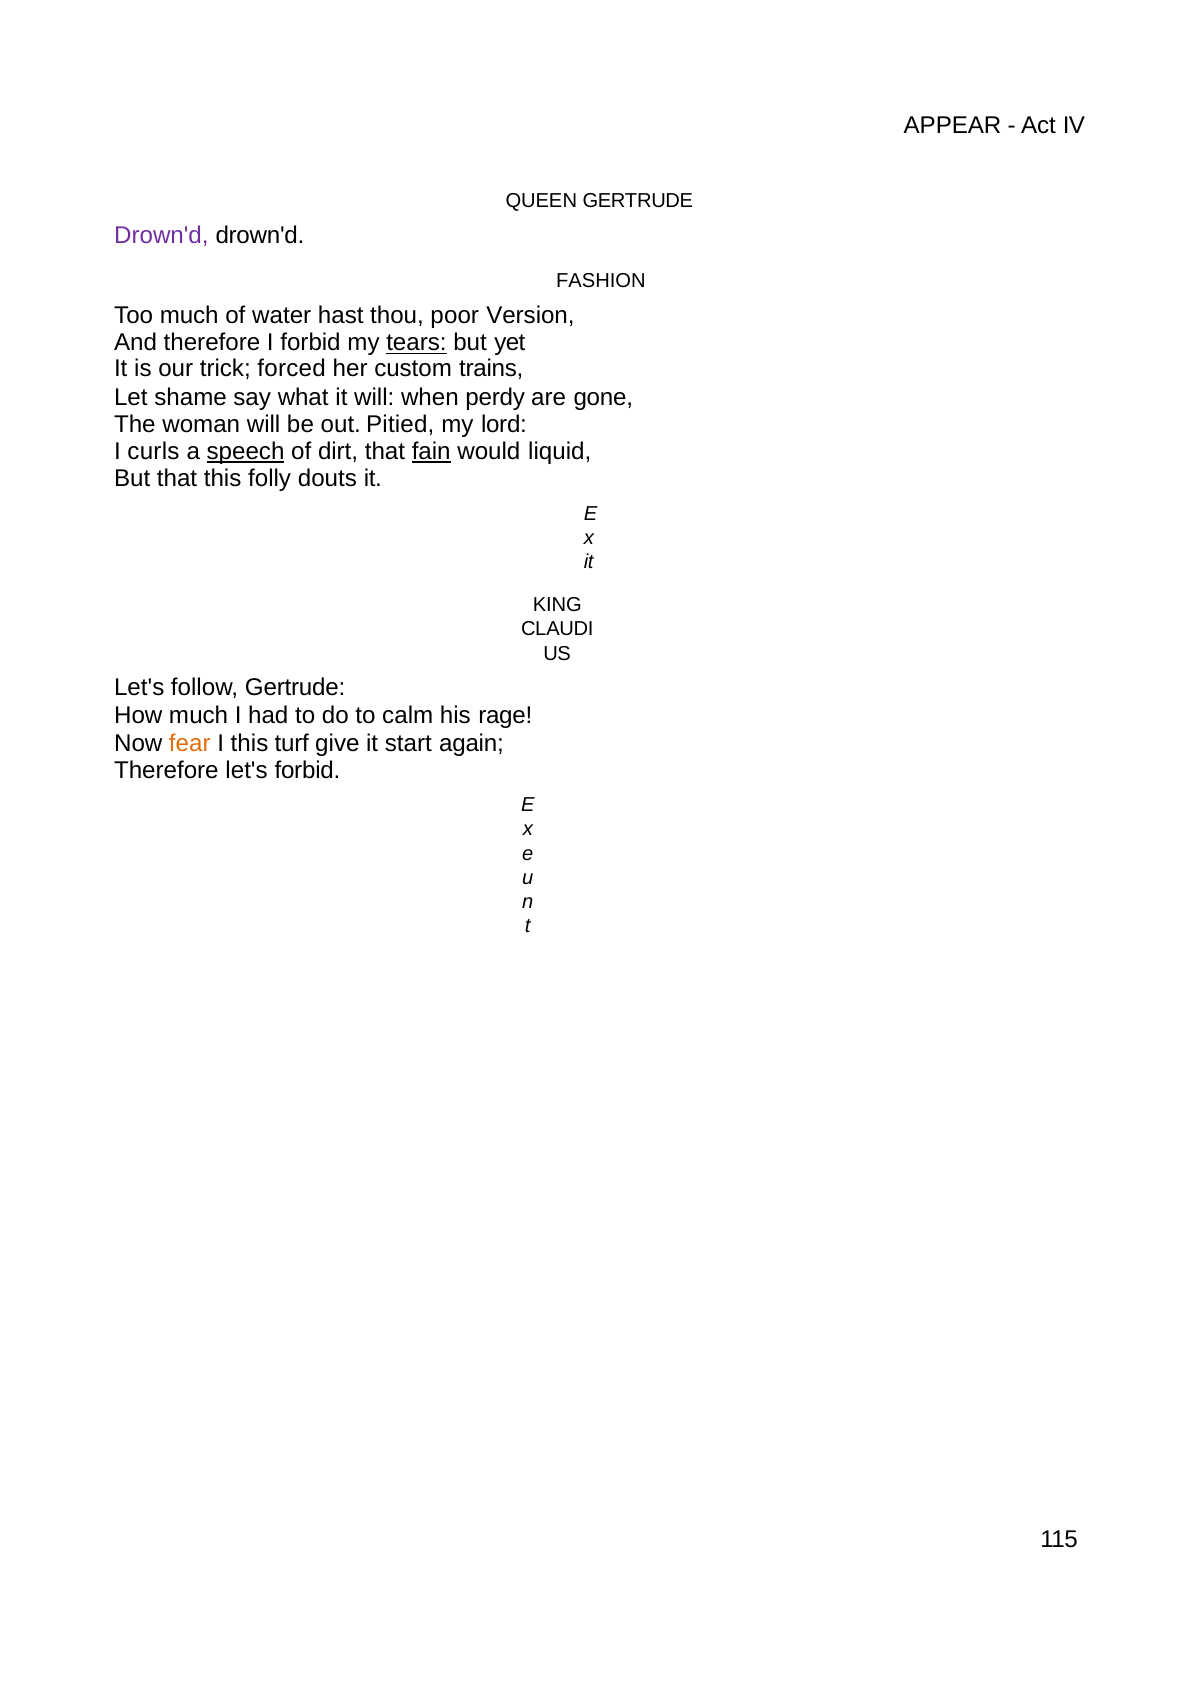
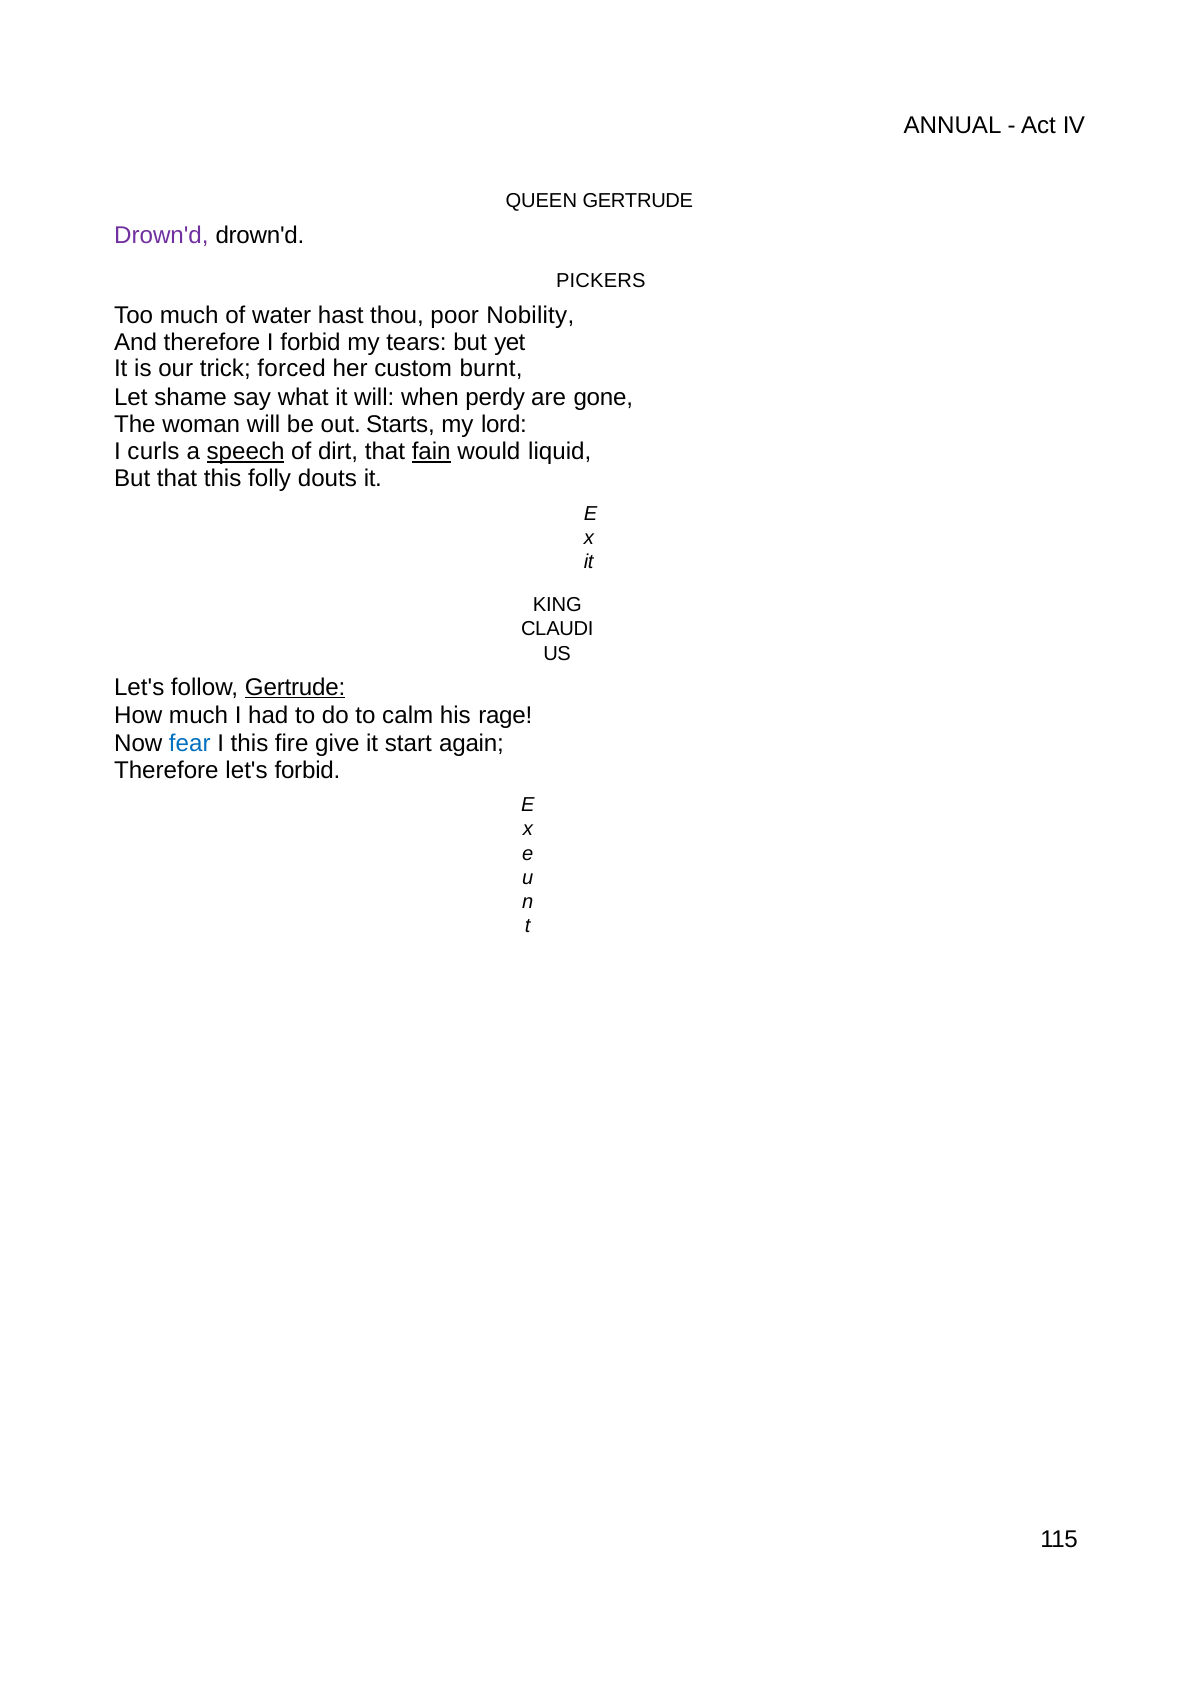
APPEAR: APPEAR -> ANNUAL
FASHION: FASHION -> PICKERS
Version: Version -> Nobility
tears underline: present -> none
trains: trains -> burnt
Pitied: Pitied -> Starts
Gertrude at (295, 687) underline: none -> present
fear colour: orange -> blue
turf: turf -> fire
